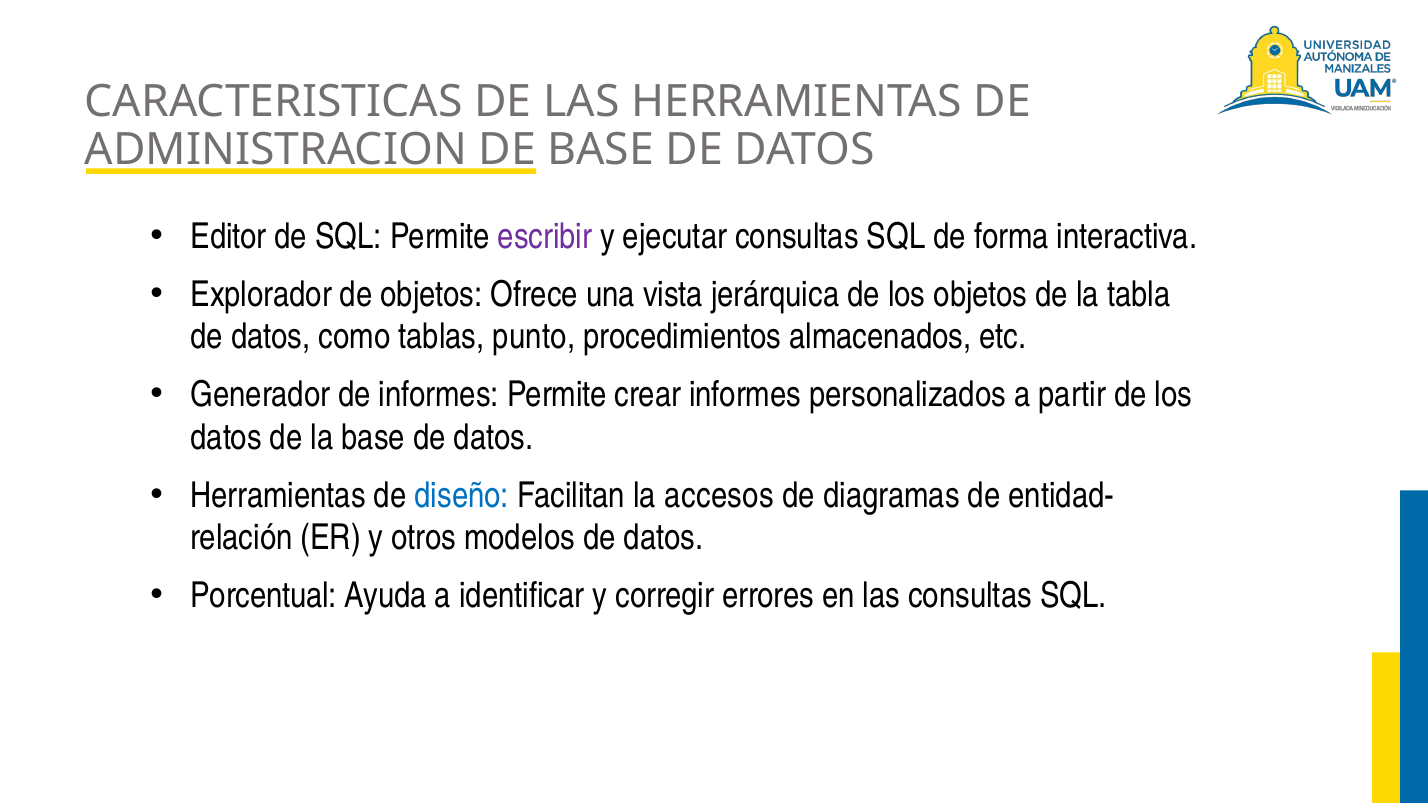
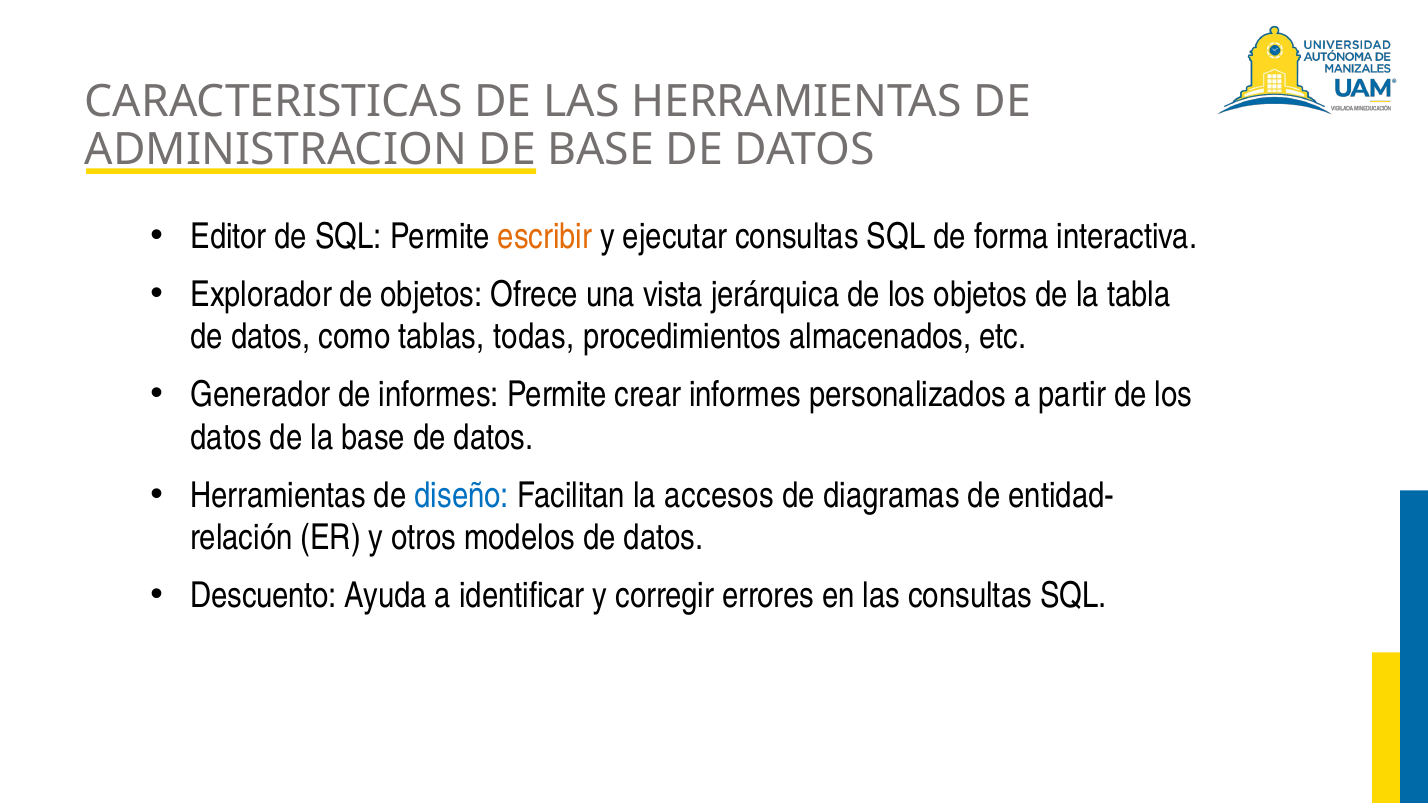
escribir colour: purple -> orange
punto: punto -> todas
Porcentual: Porcentual -> Descuento
